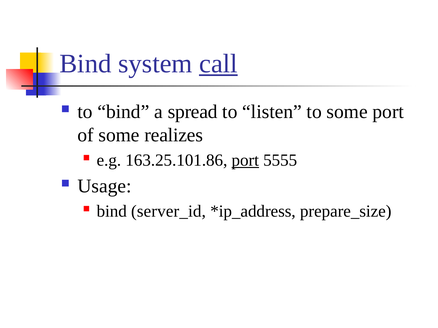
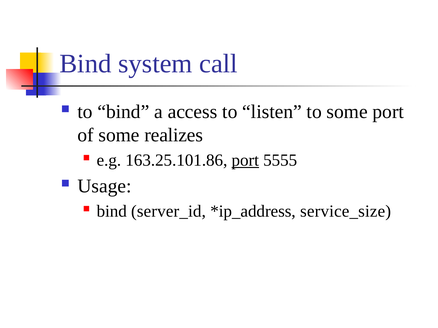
call underline: present -> none
spread: spread -> access
prepare_size: prepare_size -> service_size
